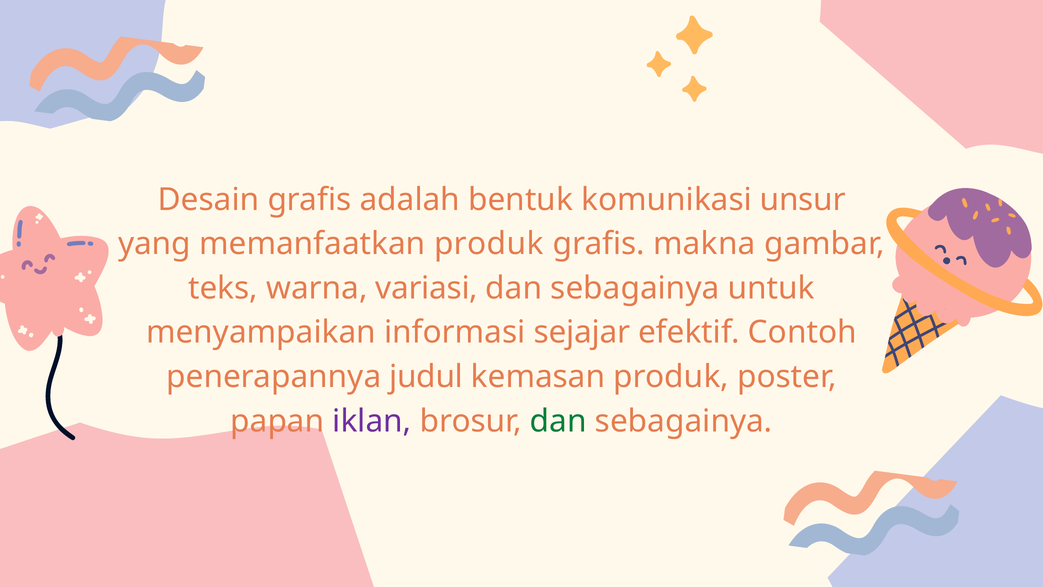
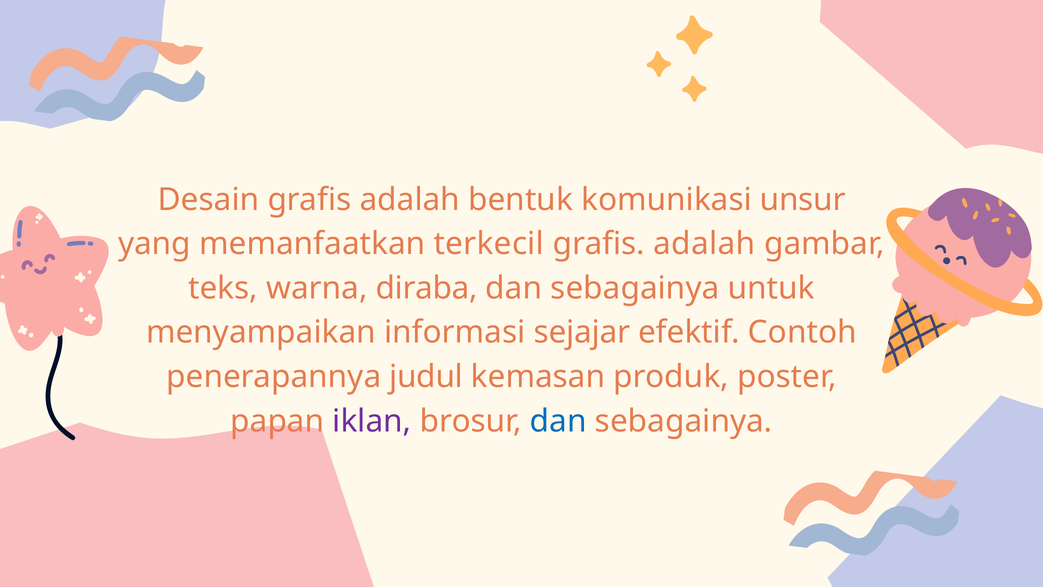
memanfaatkan produk: produk -> terkecil
makna at (704, 244): makna -> adalah
variasi: variasi -> diraba
dan at (558, 421) colour: green -> blue
